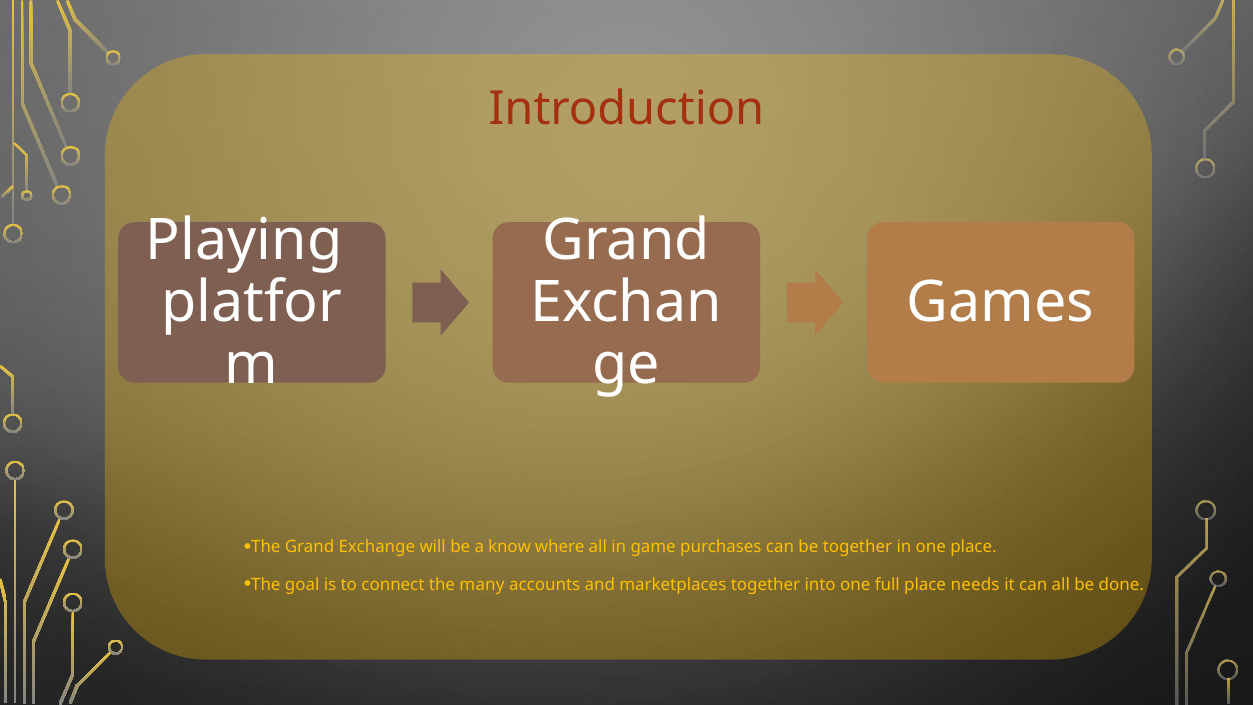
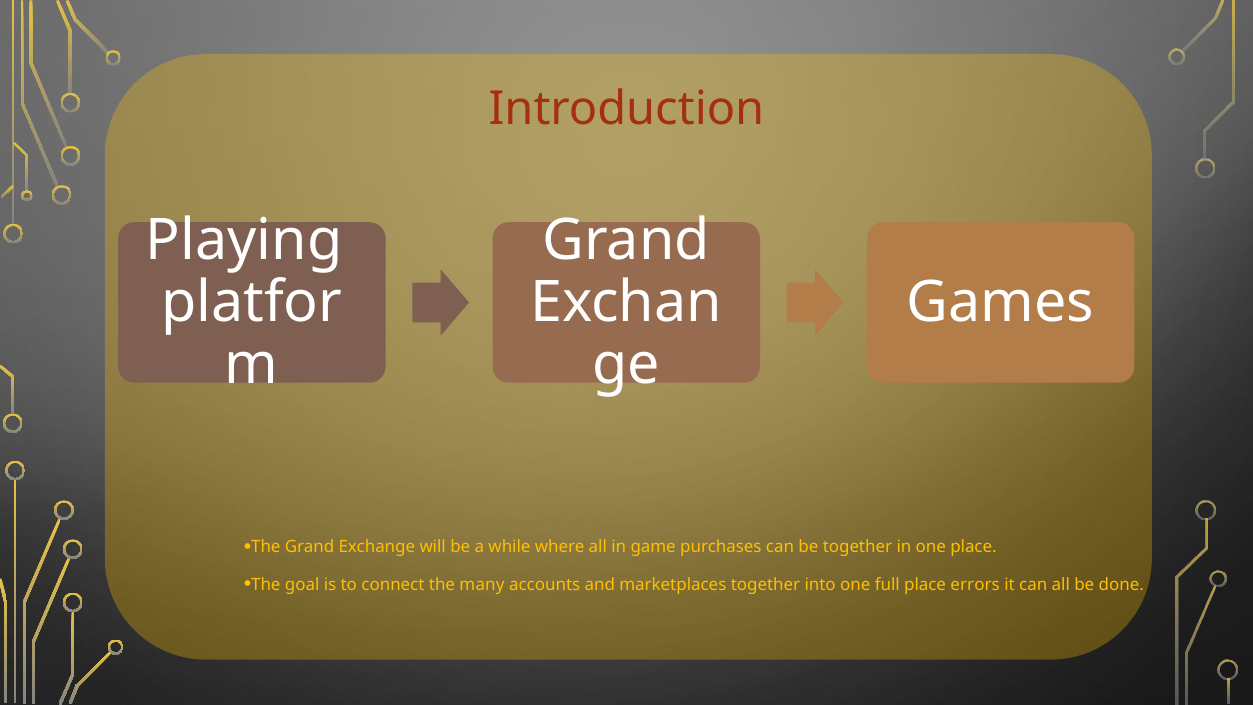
know: know -> while
needs: needs -> errors
